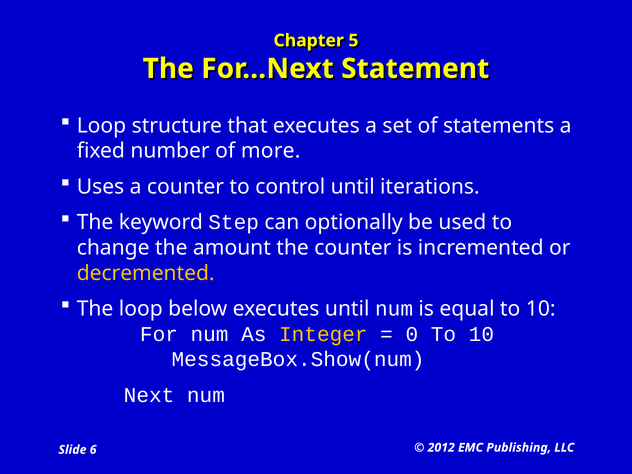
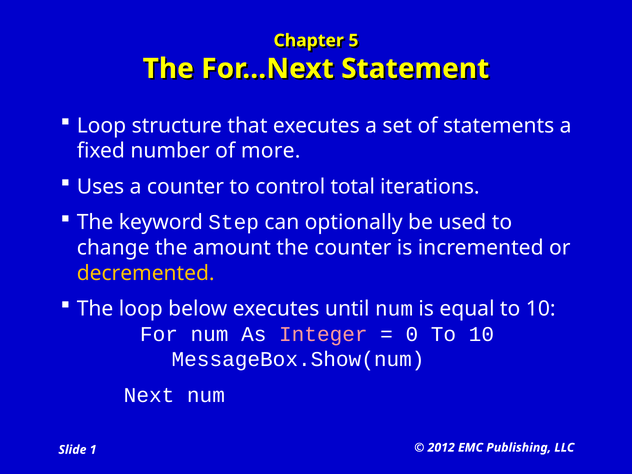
control until: until -> total
Integer colour: yellow -> pink
6: 6 -> 1
